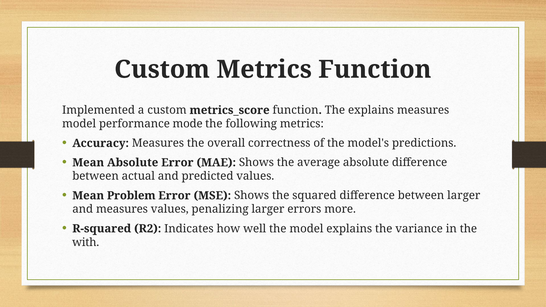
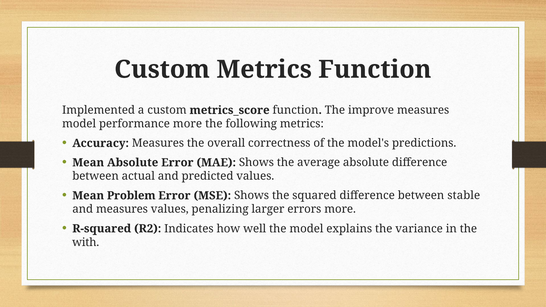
The explains: explains -> improve
performance mode: mode -> more
between larger: larger -> stable
